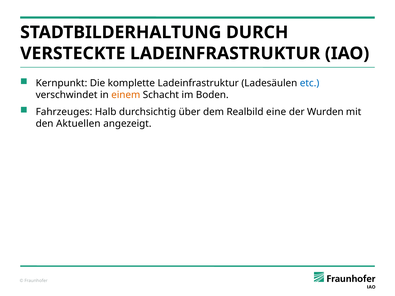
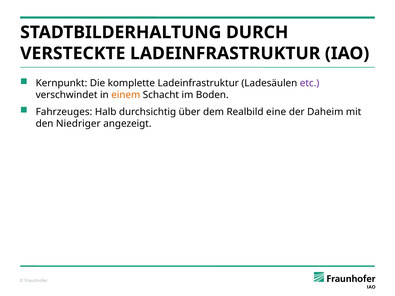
etc colour: blue -> purple
Wurden: Wurden -> Daheim
Aktuellen: Aktuellen -> Niedriger
